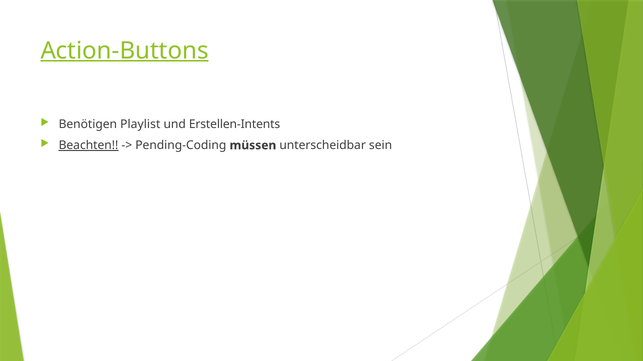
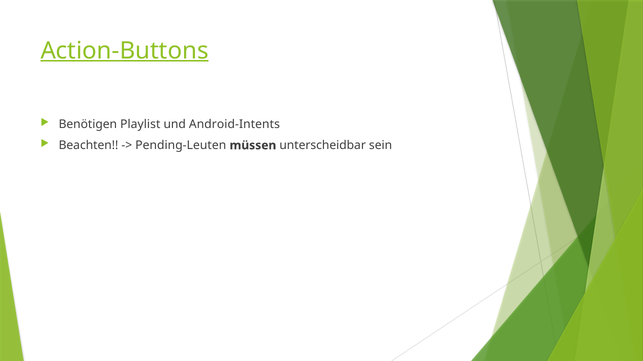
Erstellen-Intents: Erstellen-Intents -> Android-Intents
Beachten underline: present -> none
Pending-Coding: Pending-Coding -> Pending-Leuten
